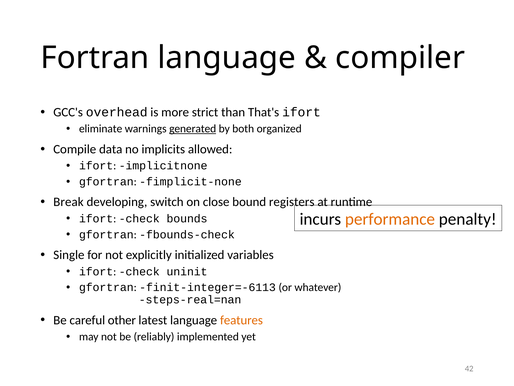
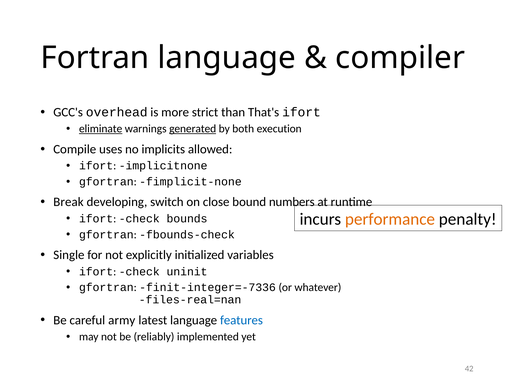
eliminate underline: none -> present
organized: organized -> execution
data: data -> uses
registers: registers -> numbers
finit-integer=-6113: finit-integer=-6113 -> finit-integer=-7336
steps-real=nan: steps-real=nan -> files-real=nan
other: other -> army
features colour: orange -> blue
